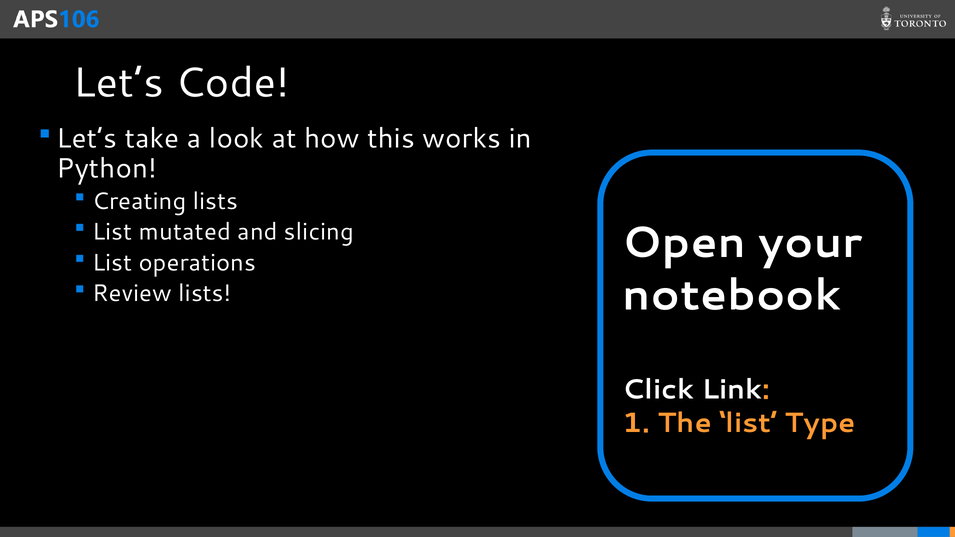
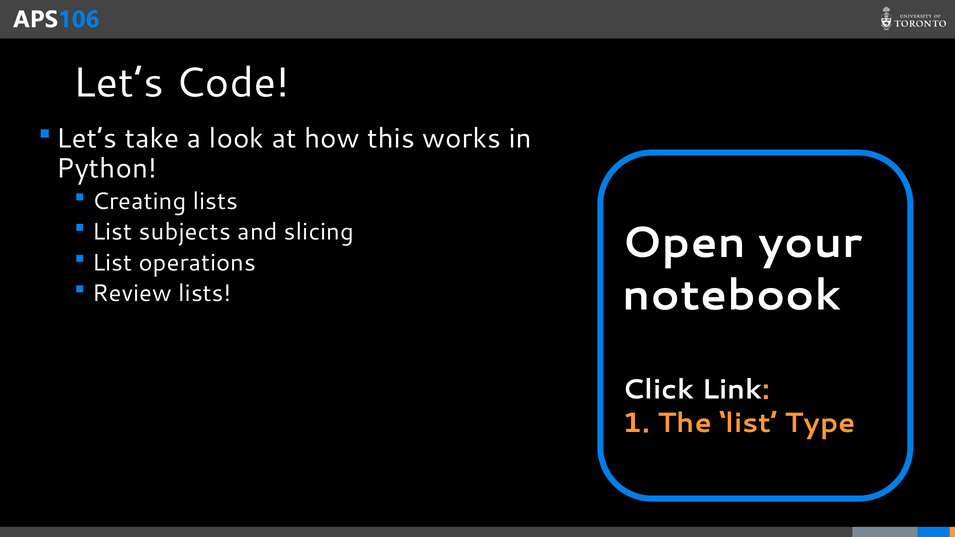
mutated: mutated -> subjects
